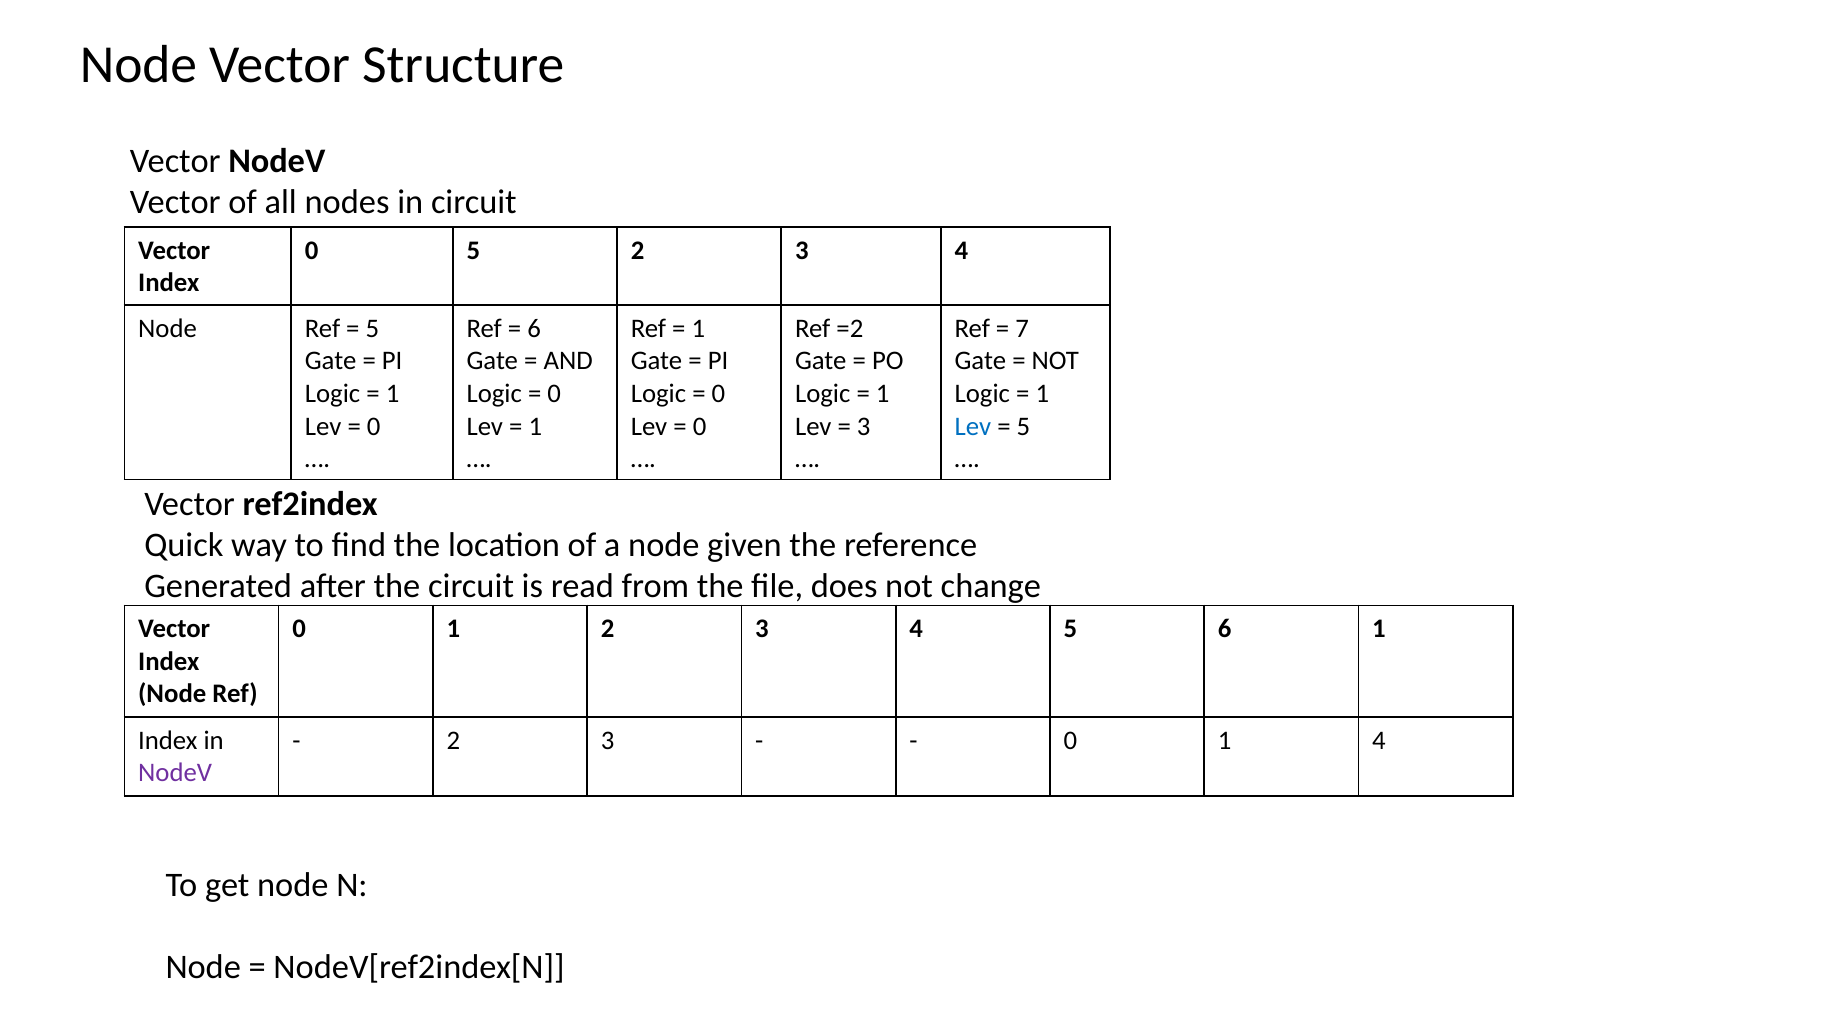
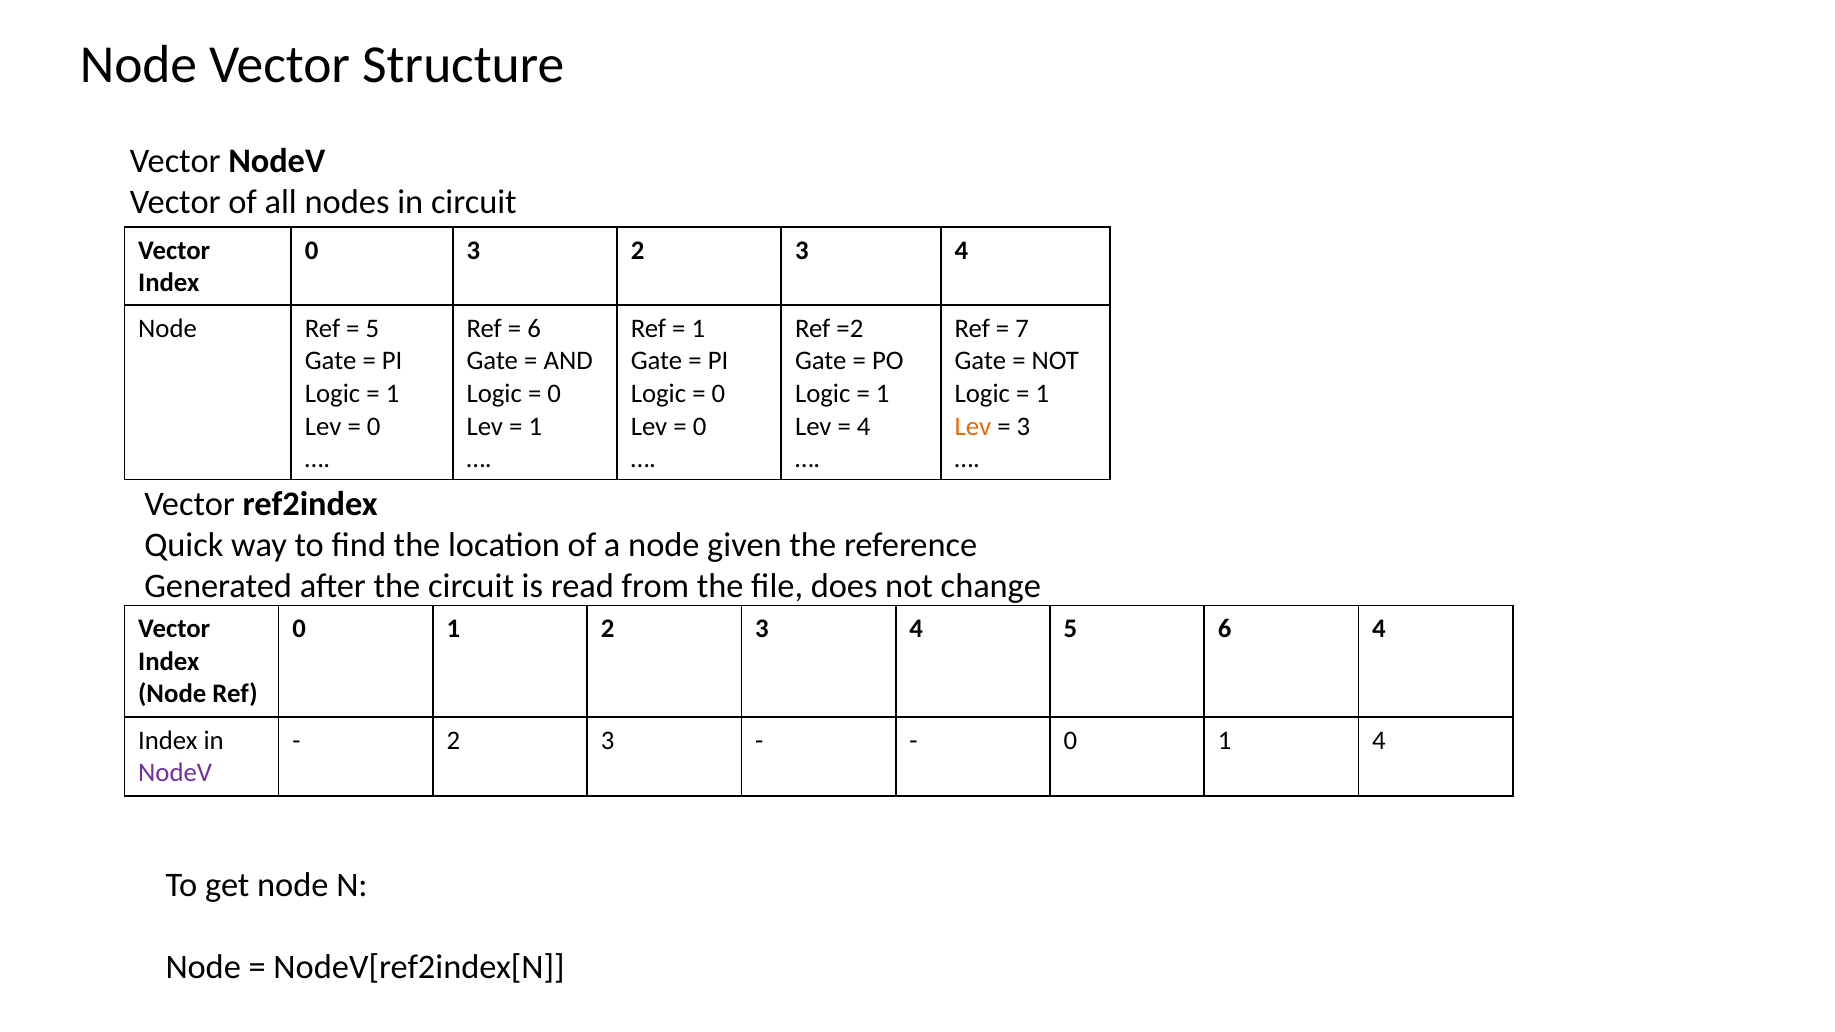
0 5: 5 -> 3
3 at (864, 426): 3 -> 4
Lev at (973, 426) colour: blue -> orange
5 at (1023, 426): 5 -> 3
6 1: 1 -> 4
